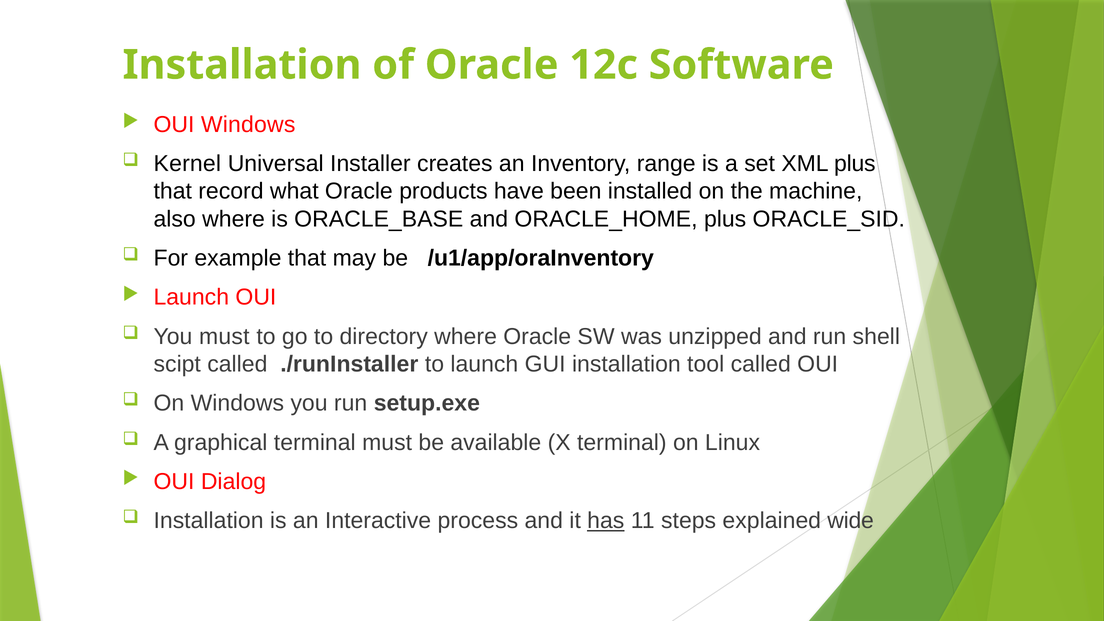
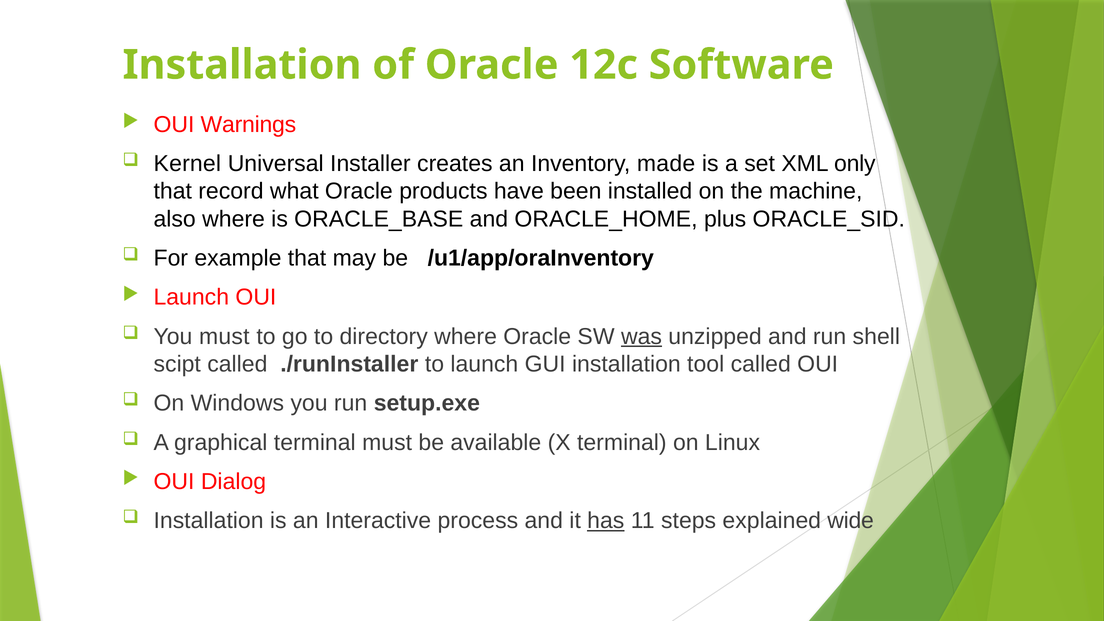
OUI Windows: Windows -> Warnings
range: range -> made
XML plus: plus -> only
was underline: none -> present
